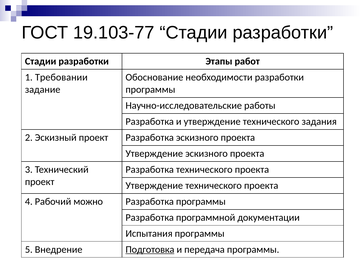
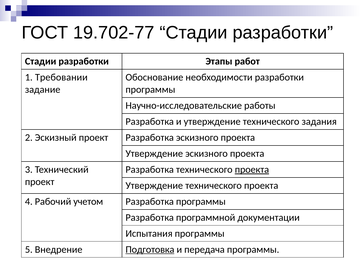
19.103-77: 19.103-77 -> 19.702-77
проекта at (252, 169) underline: none -> present
можно: можно -> учетом
